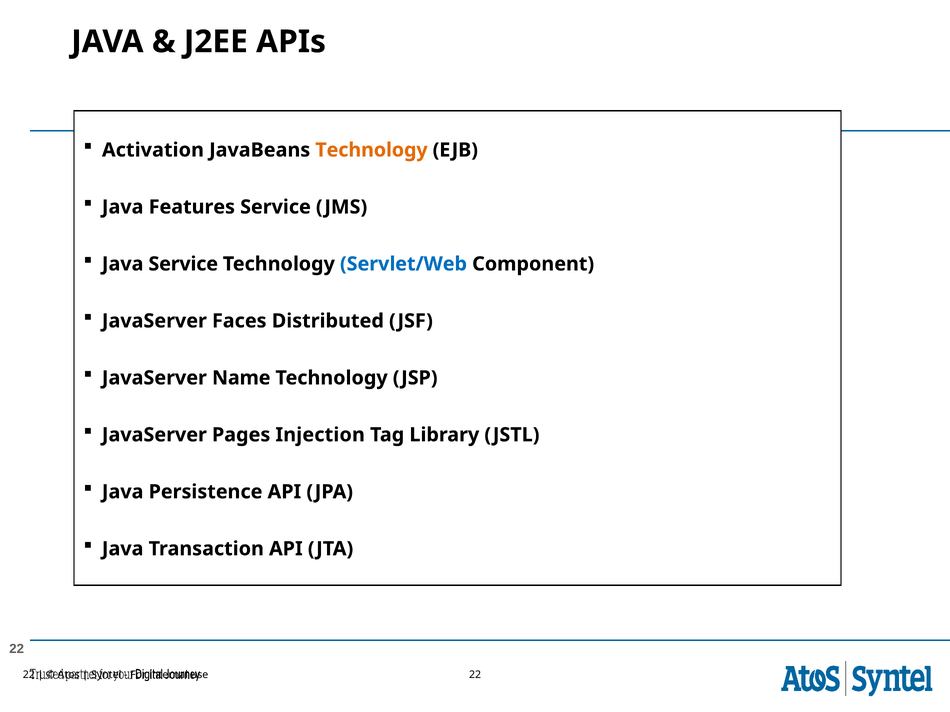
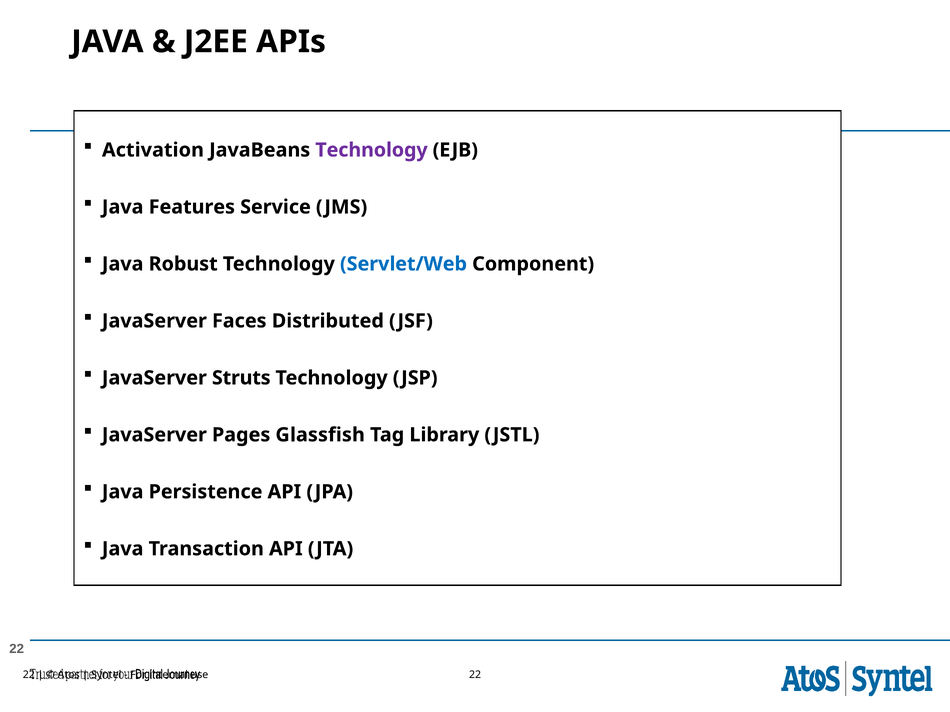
Technology at (371, 150) colour: orange -> purple
Java Service: Service -> Robust
Name: Name -> Struts
Injection: Injection -> Glassfish
